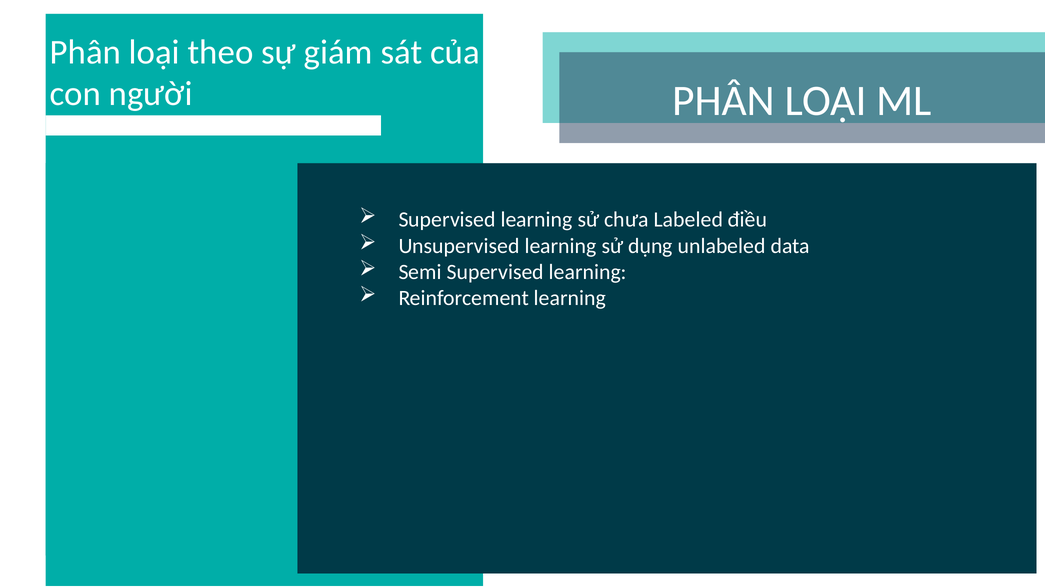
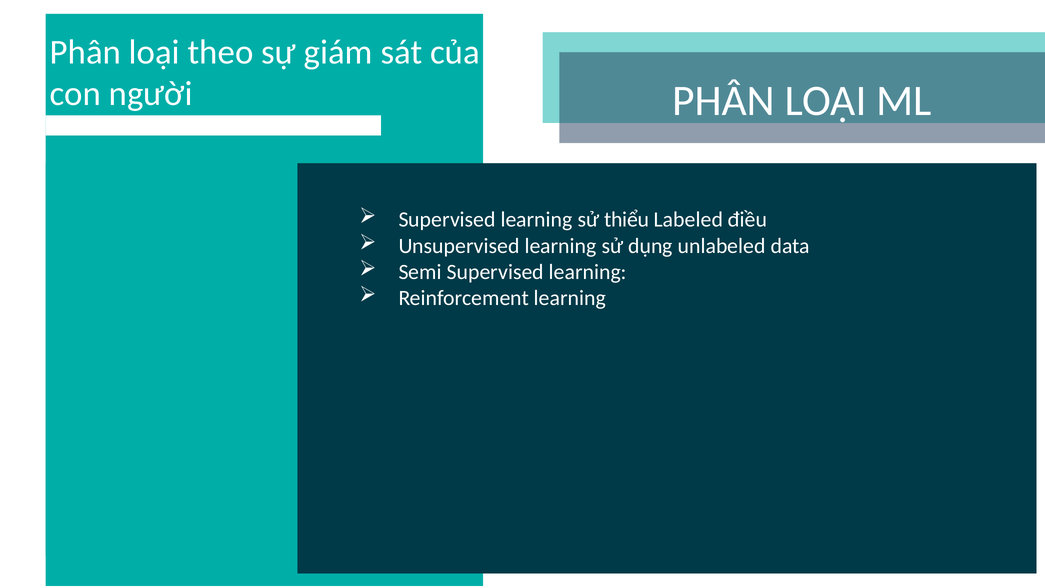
chưa: chưa -> thiểu
